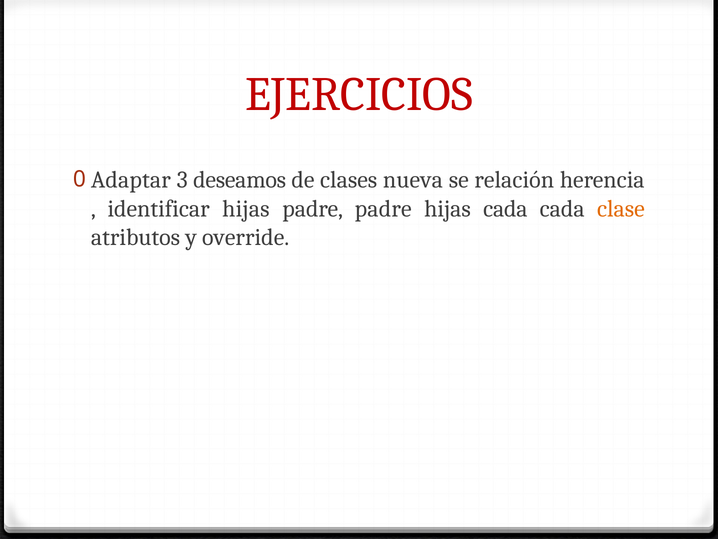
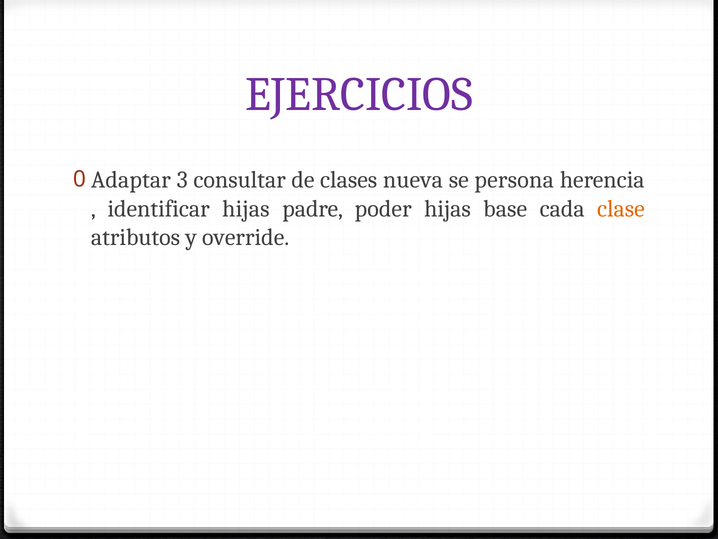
EJERCICIOS colour: red -> purple
deseamos: deseamos -> consultar
relación: relación -> persona
padre padre: padre -> poder
hijas cada: cada -> base
